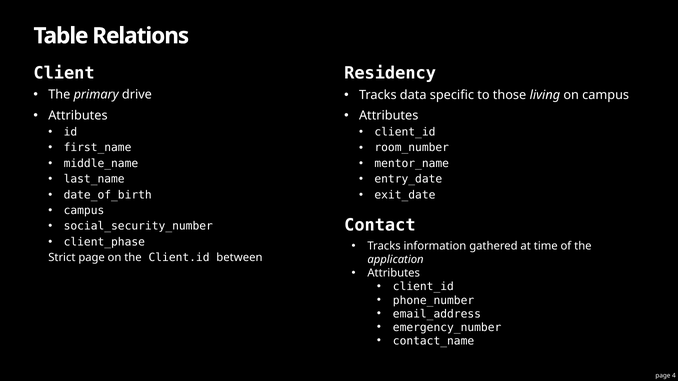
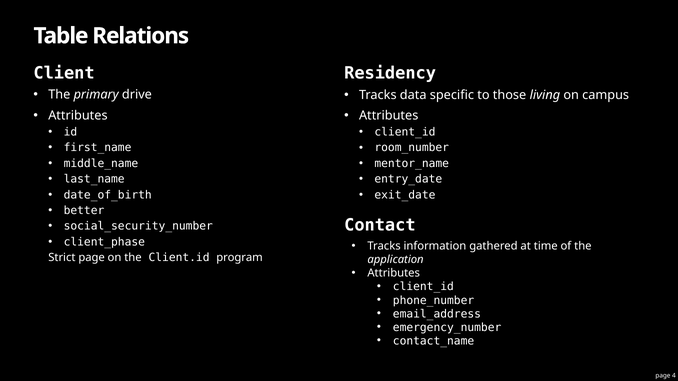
campus at (84, 211): campus -> better
between: between -> program
